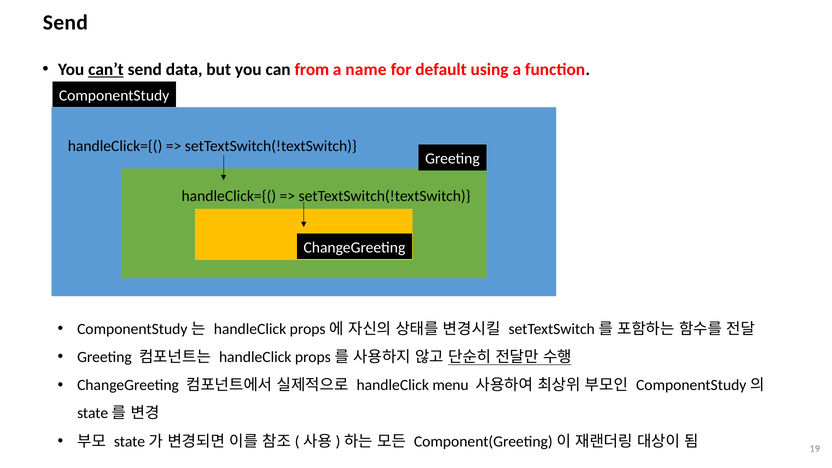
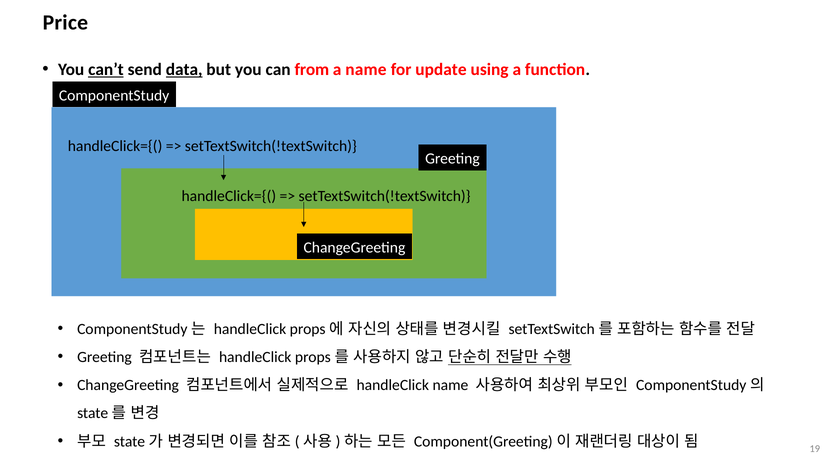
Send at (65, 23): Send -> Price
data underline: none -> present
default: default -> update
handleClick menu: menu -> name
